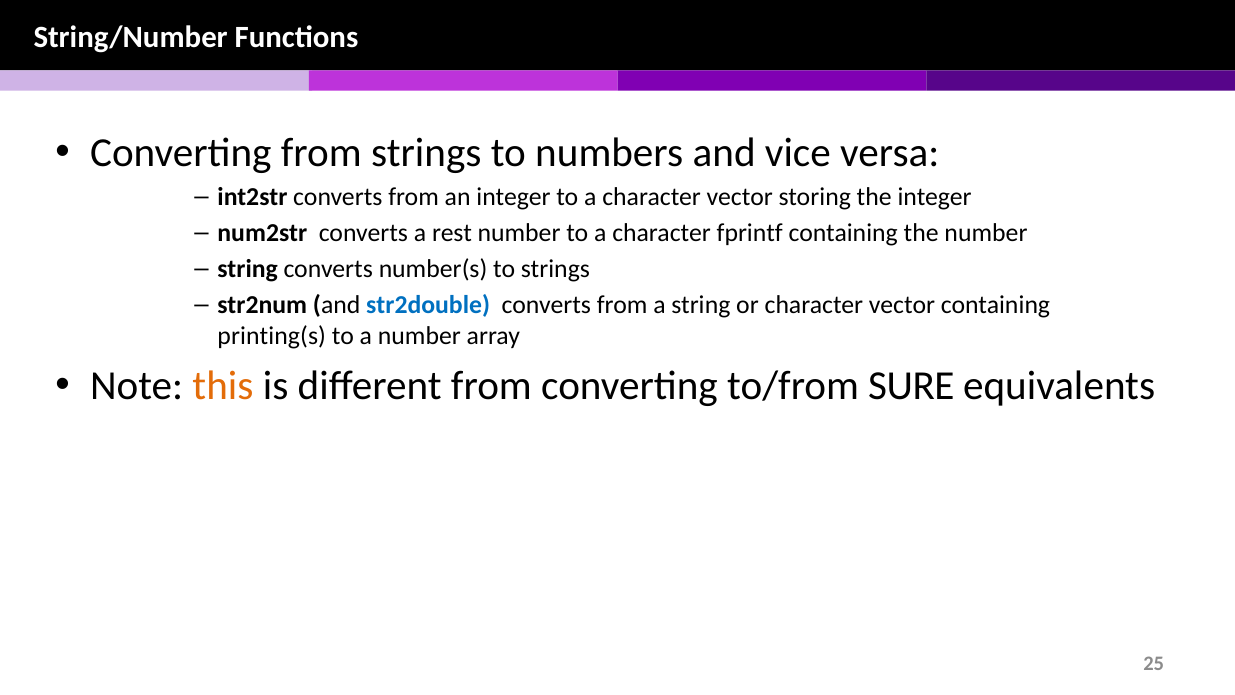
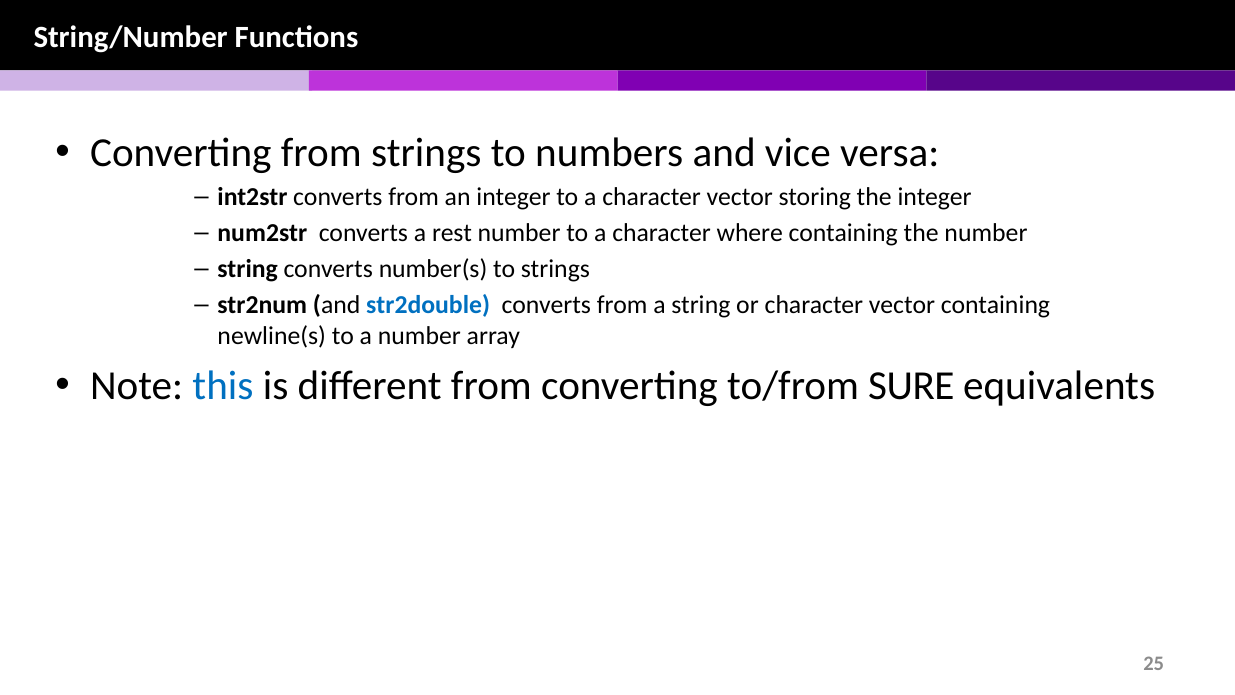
fprintf: fprintf -> where
printing(s: printing(s -> newline(s
this colour: orange -> blue
